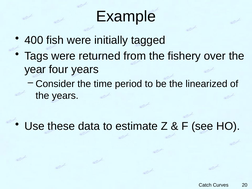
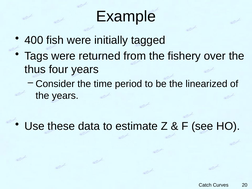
year: year -> thus
